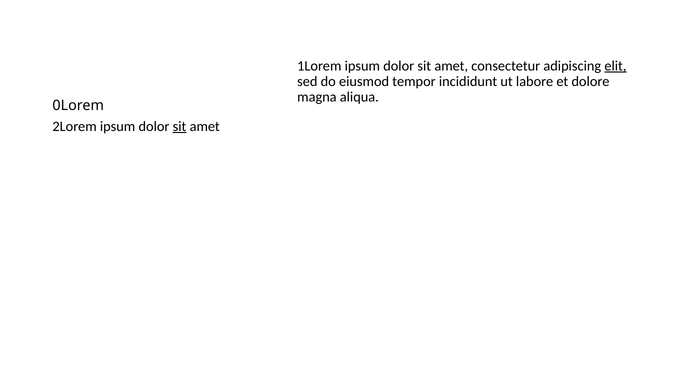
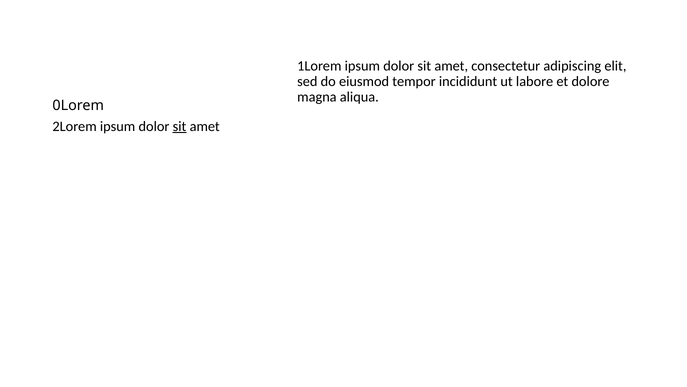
elit underline: present -> none
